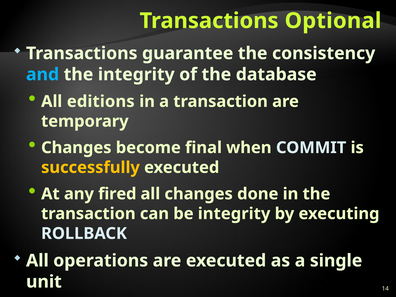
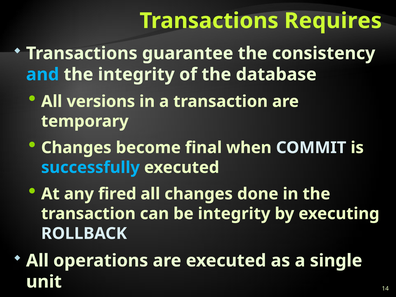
Optional: Optional -> Requires
editions: editions -> versions
successfully colour: yellow -> light blue
